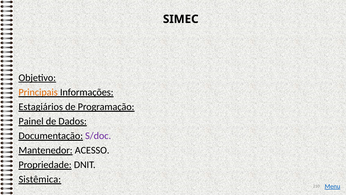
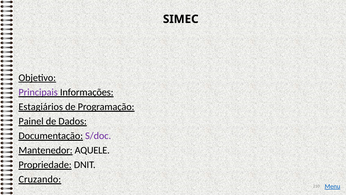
Principais colour: orange -> purple
ACESSO: ACESSO -> AQUELE
Sistêmica: Sistêmica -> Cruzando
